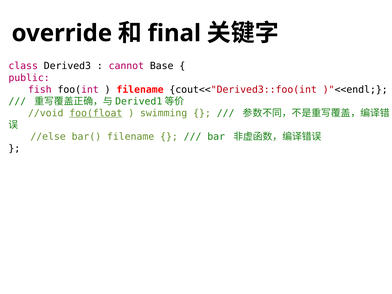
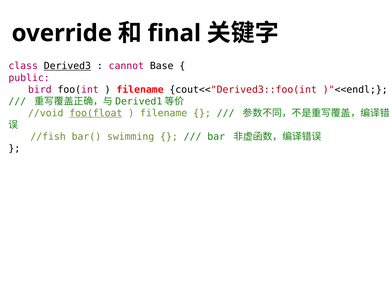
Derived3 underline: none -> present
fish: fish -> bird
swimming at (164, 113): swimming -> filename
//else: //else -> //fish
bar( filename: filename -> swimming
